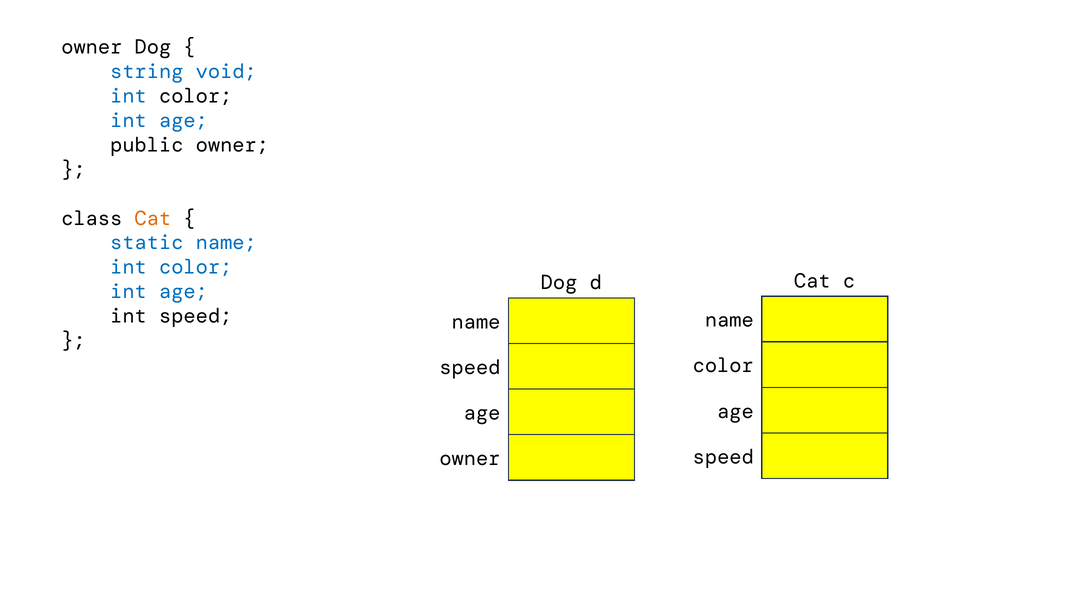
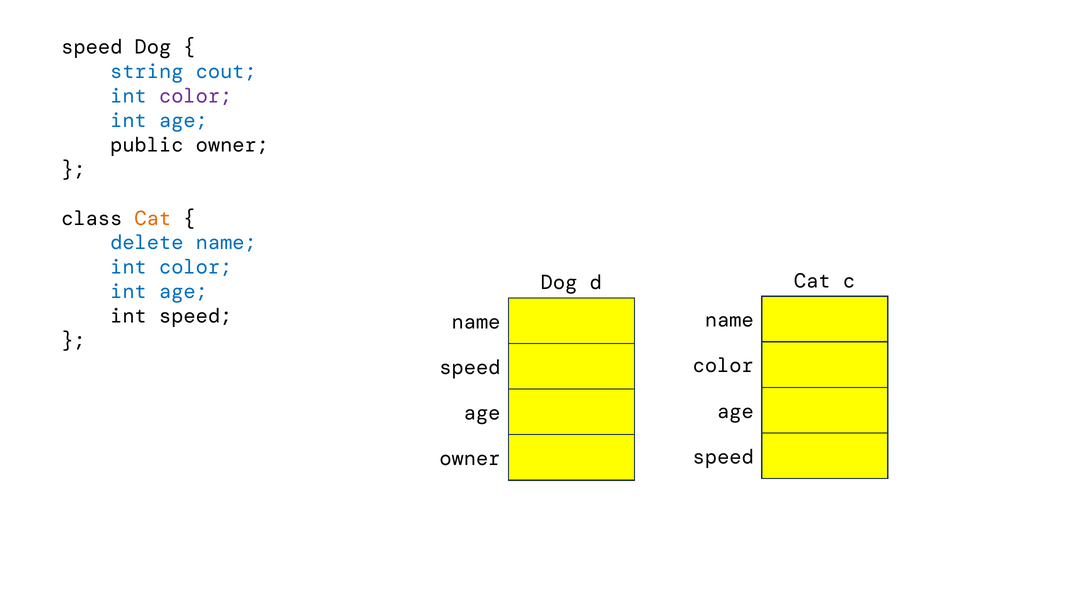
owner at (92, 47): owner -> speed
void: void -> cout
color at (196, 96) colour: black -> purple
static: static -> delete
